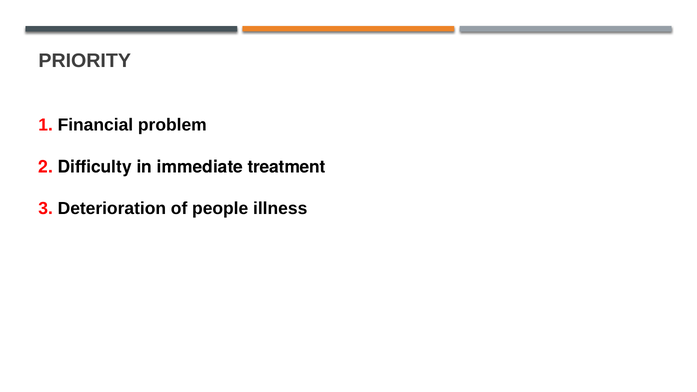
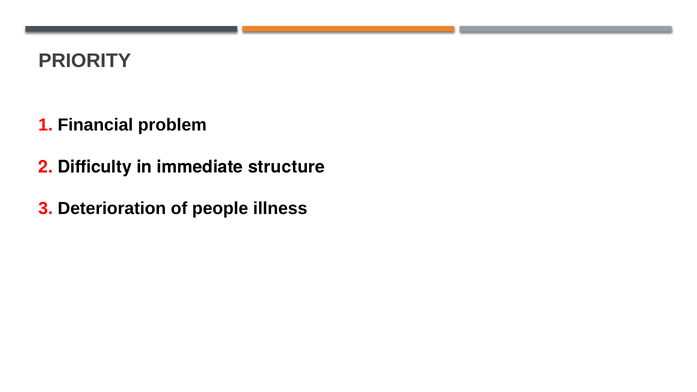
treatment: treatment -> structure
